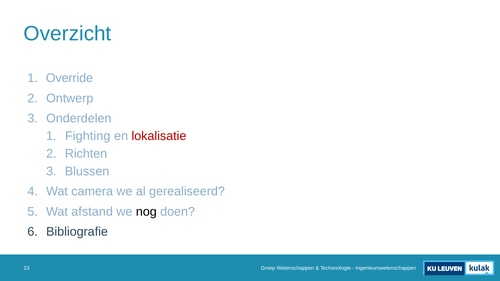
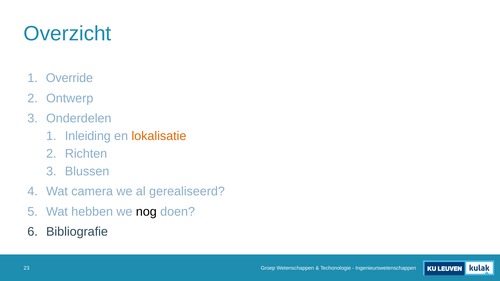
Fighting: Fighting -> Inleiding
lokalisatie colour: red -> orange
afstand: afstand -> hebben
